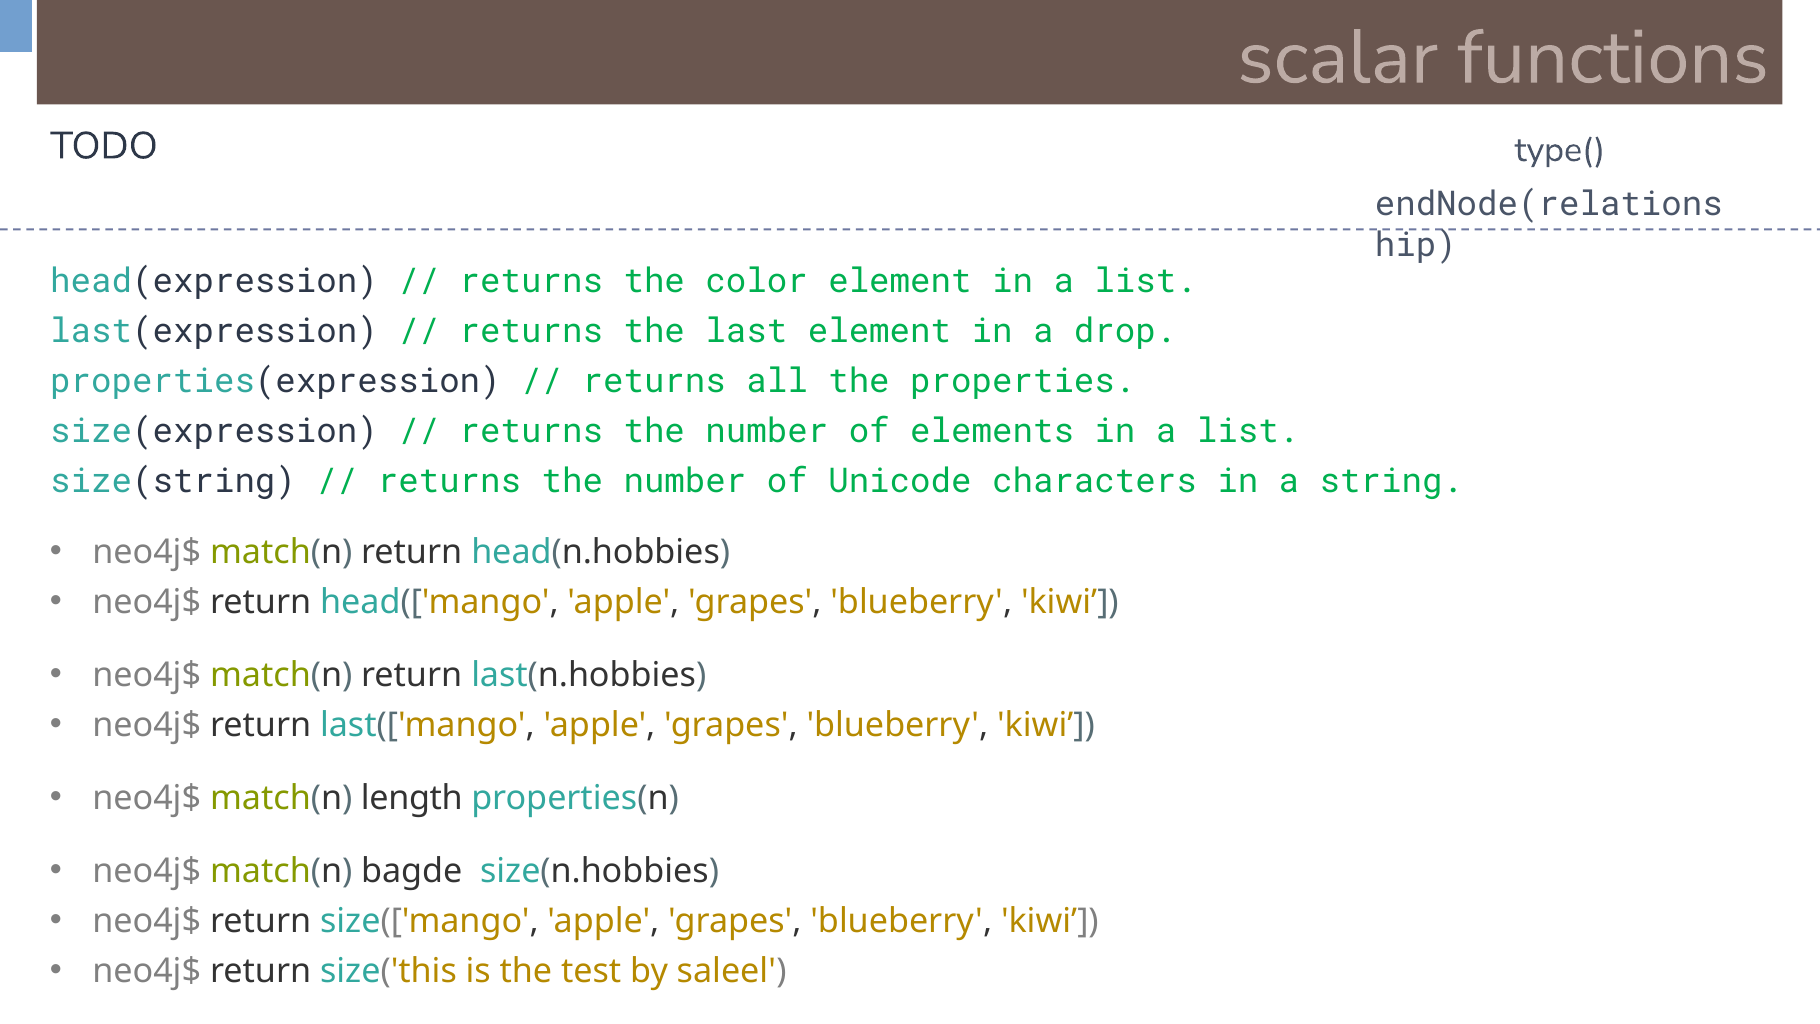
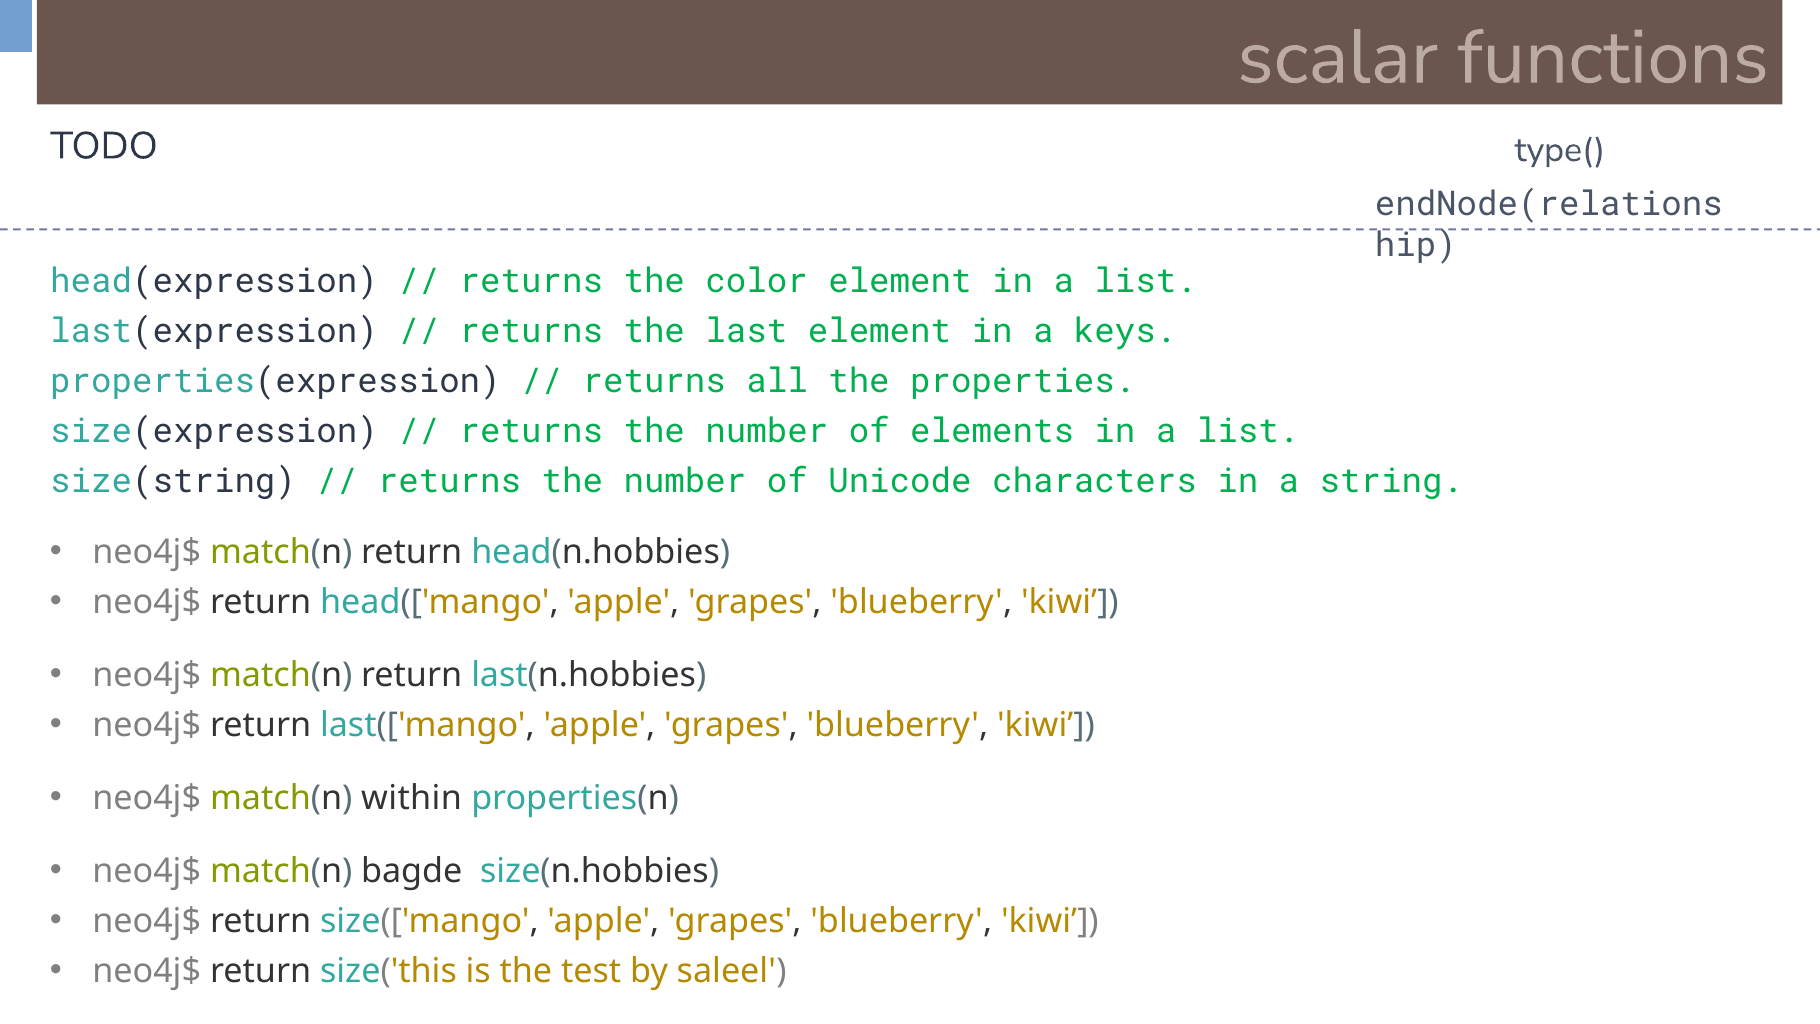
drop: drop -> keys
length: length -> within
